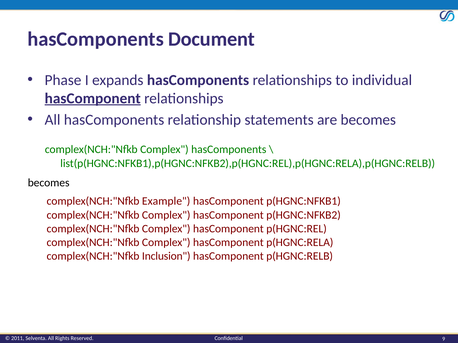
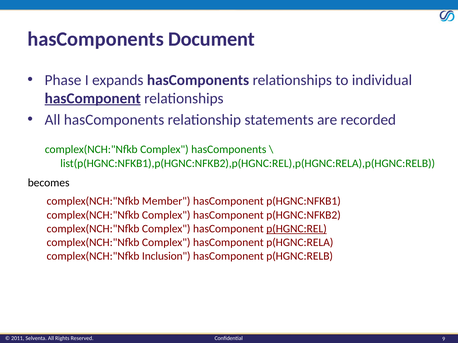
are becomes: becomes -> recorded
Example: Example -> Member
p(HGNC:REL underline: none -> present
